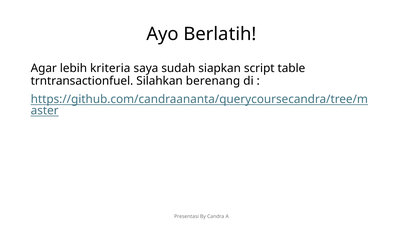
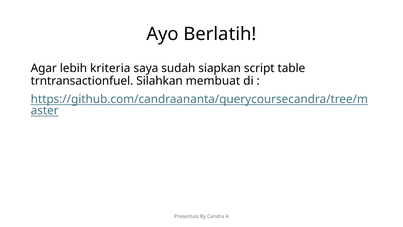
berenang: berenang -> membuat
